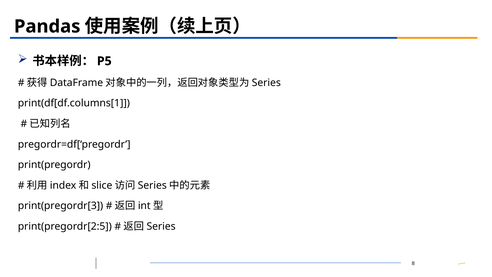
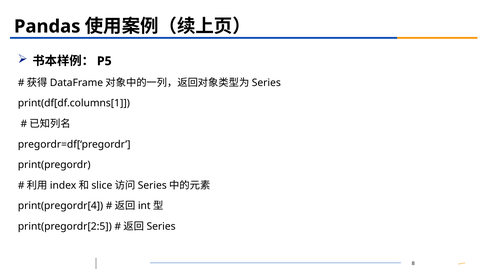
print(pregordr[3: print(pregordr[3 -> print(pregordr[4
